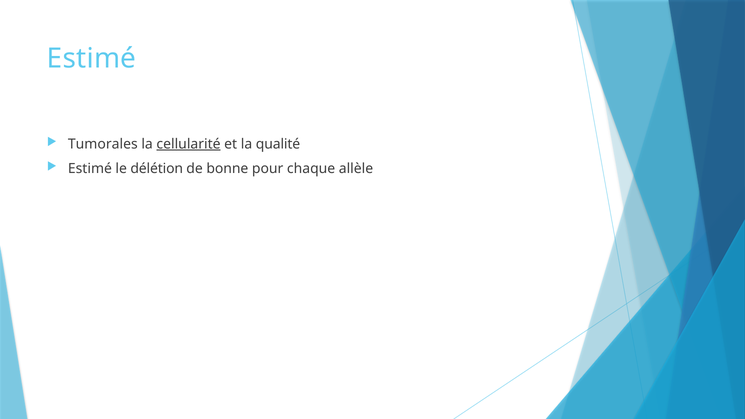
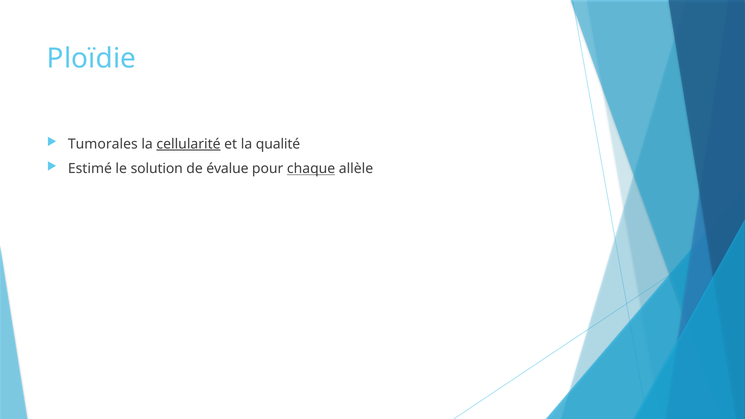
Estimé at (92, 59): Estimé -> Ploïdie
délétion: délétion -> solution
bonne: bonne -> évalue
chaque underline: none -> present
